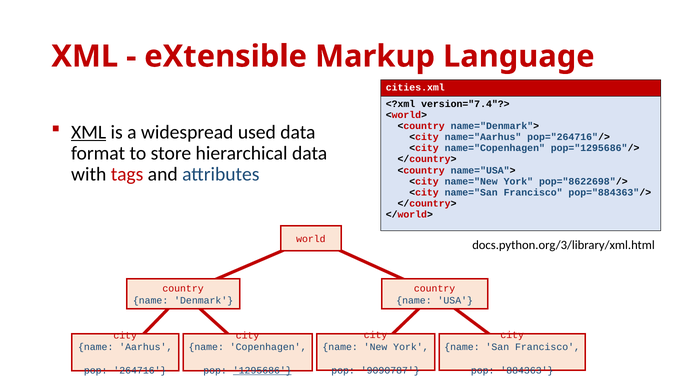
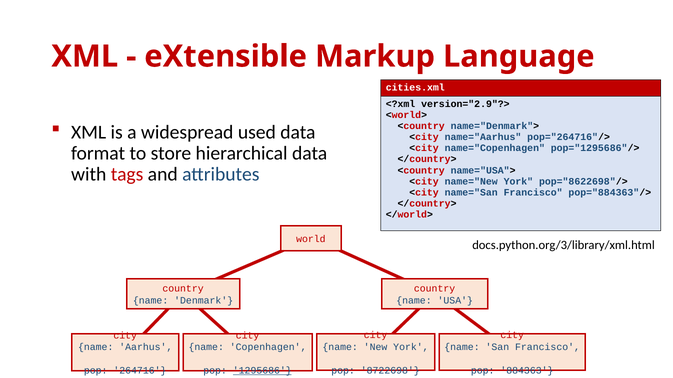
version="7.4"?>: version="7.4"?> -> version="2.9"?>
XML at (89, 132) underline: present -> none
9090787: 9090787 -> 8722698
